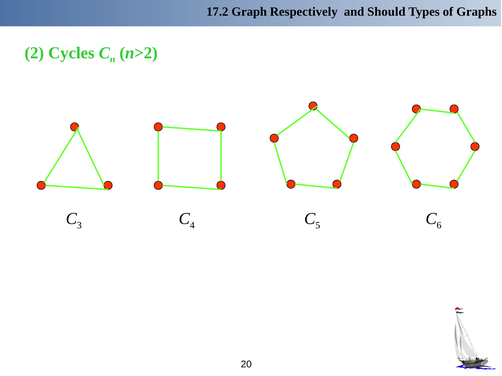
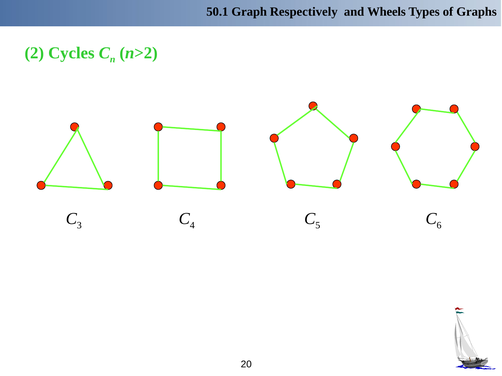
17.2: 17.2 -> 50.1
Should: Should -> Wheels
